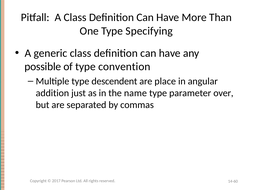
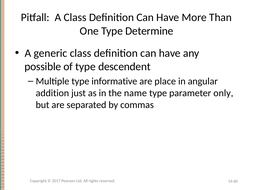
Specifying: Specifying -> Determine
convention: convention -> descendent
descendent: descendent -> informative
over: over -> only
